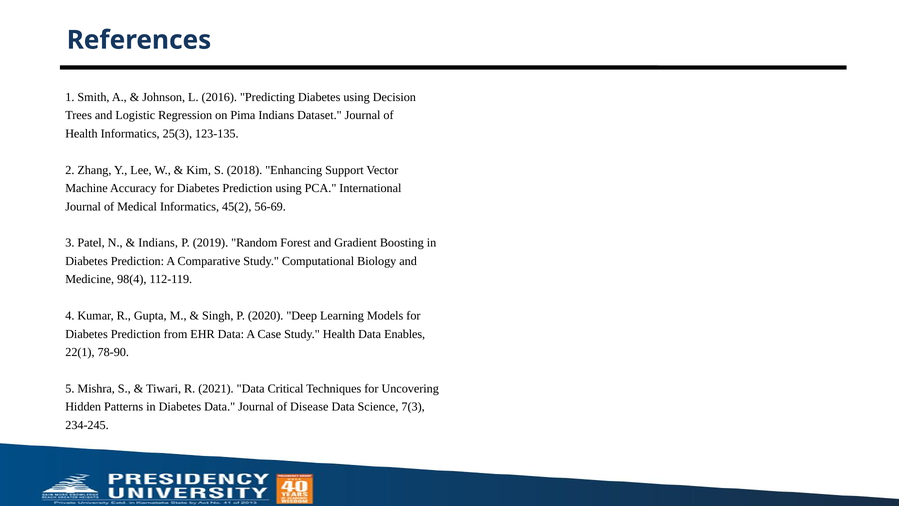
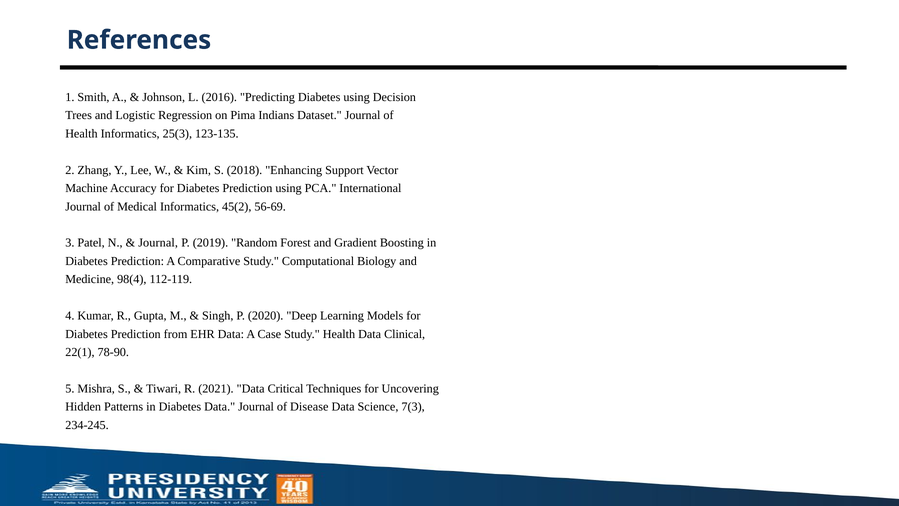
Indians at (158, 243): Indians -> Journal
Enables: Enables -> Clinical
